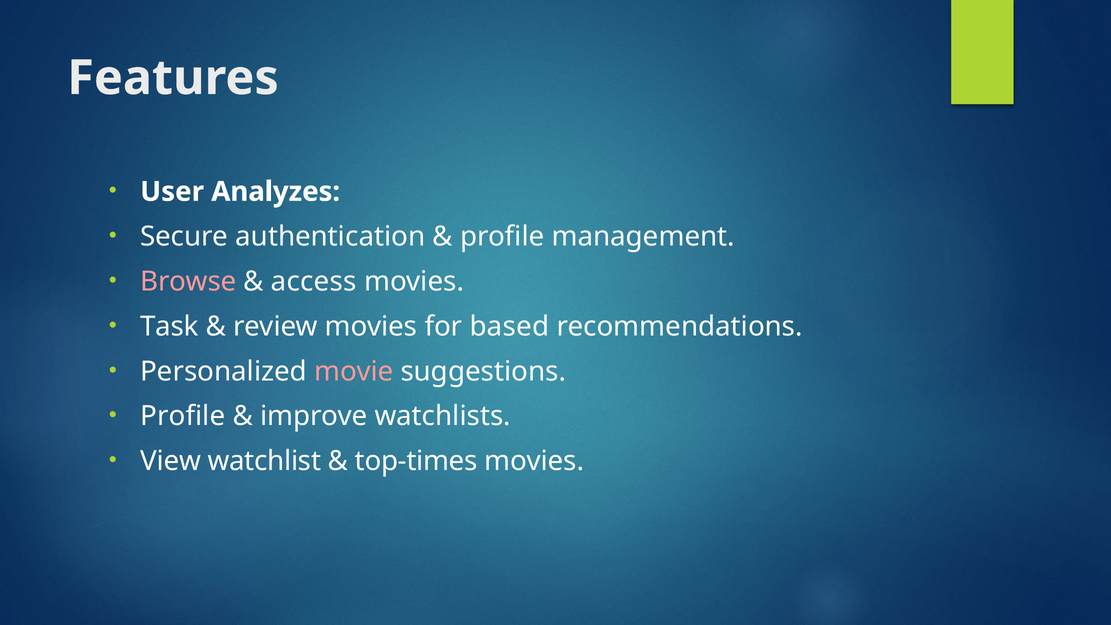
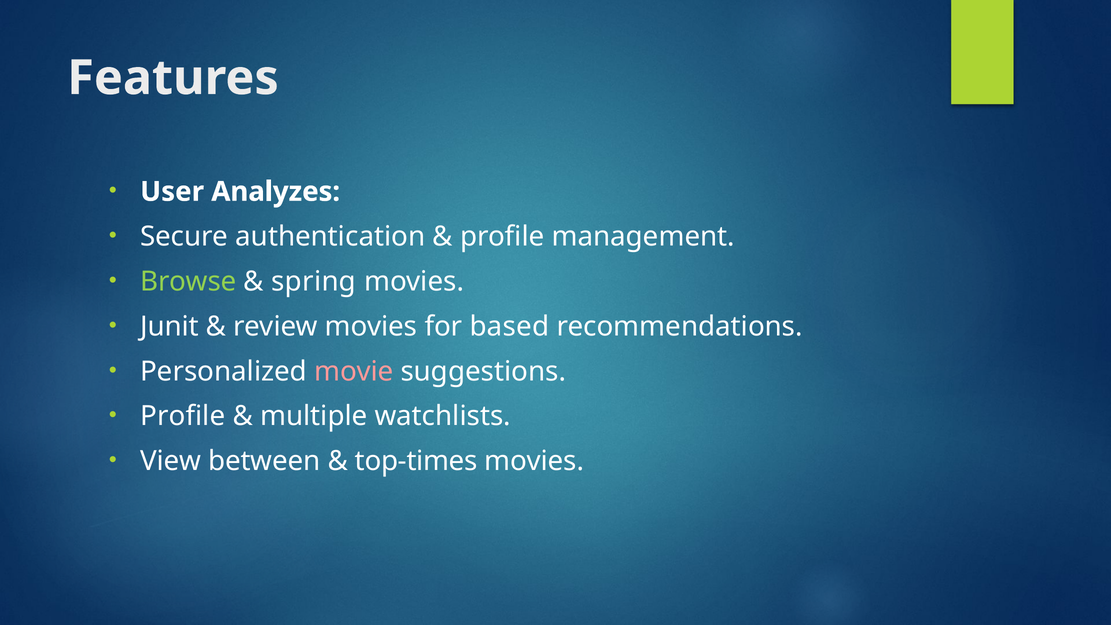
Browse colour: pink -> light green
access: access -> spring
Task: Task -> Junit
improve: improve -> multiple
watchlist: watchlist -> between
